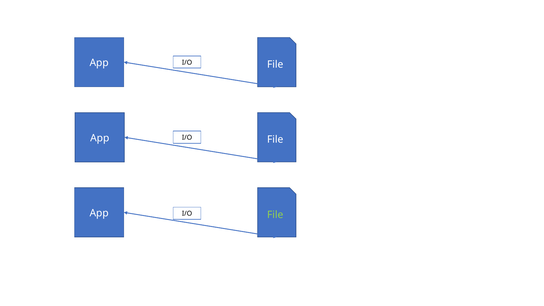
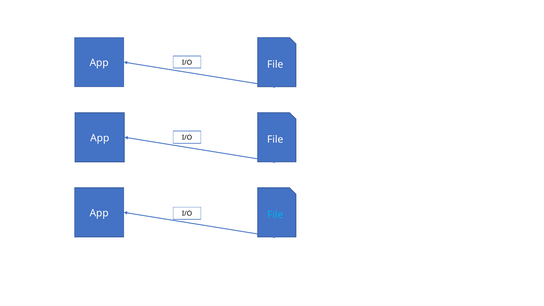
File at (275, 215) colour: light green -> light blue
